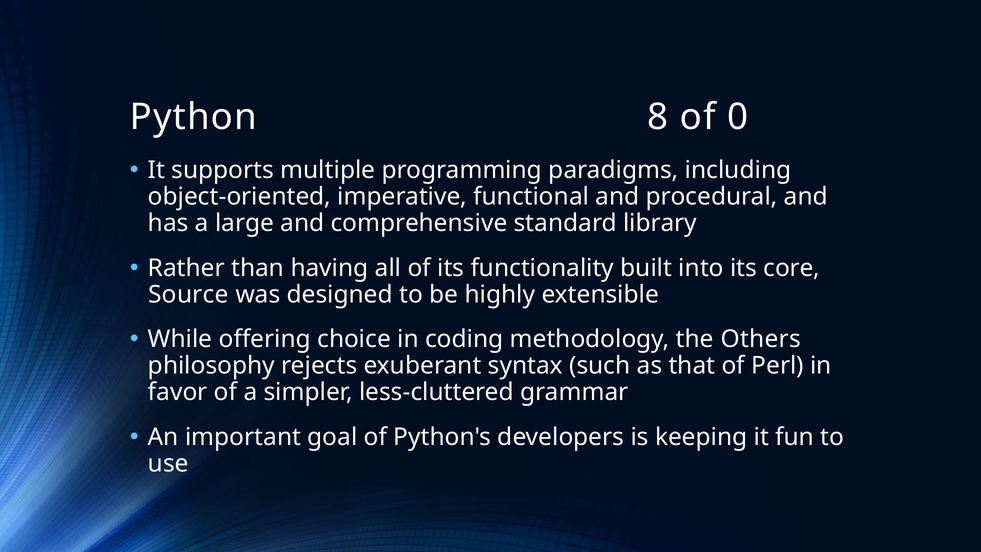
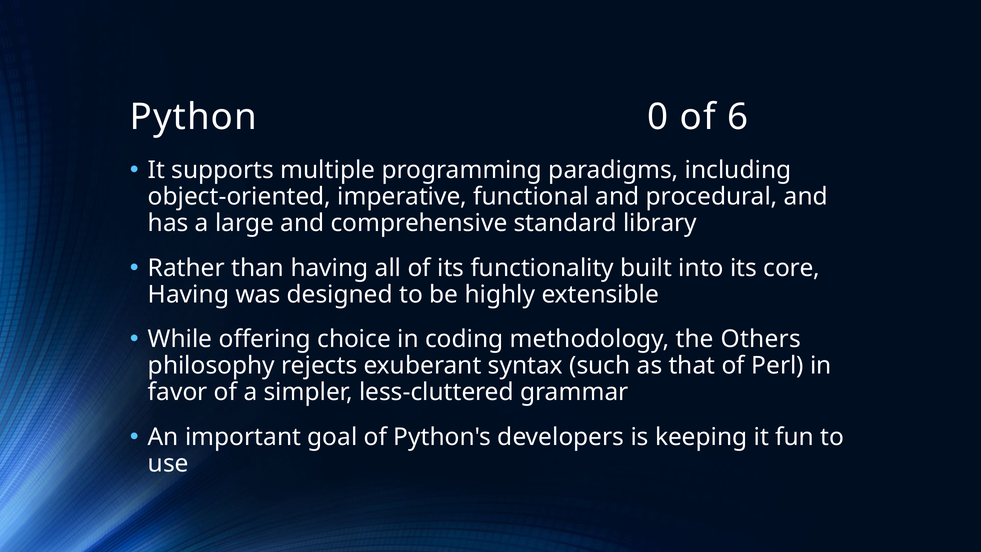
8: 8 -> 0
0: 0 -> 6
Source at (188, 294): Source -> Having
